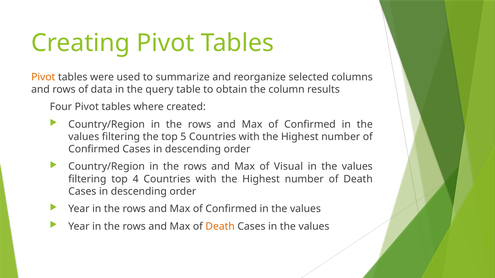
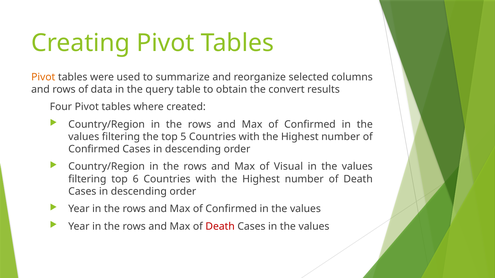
column: column -> convert
4: 4 -> 6
Death at (220, 227) colour: orange -> red
